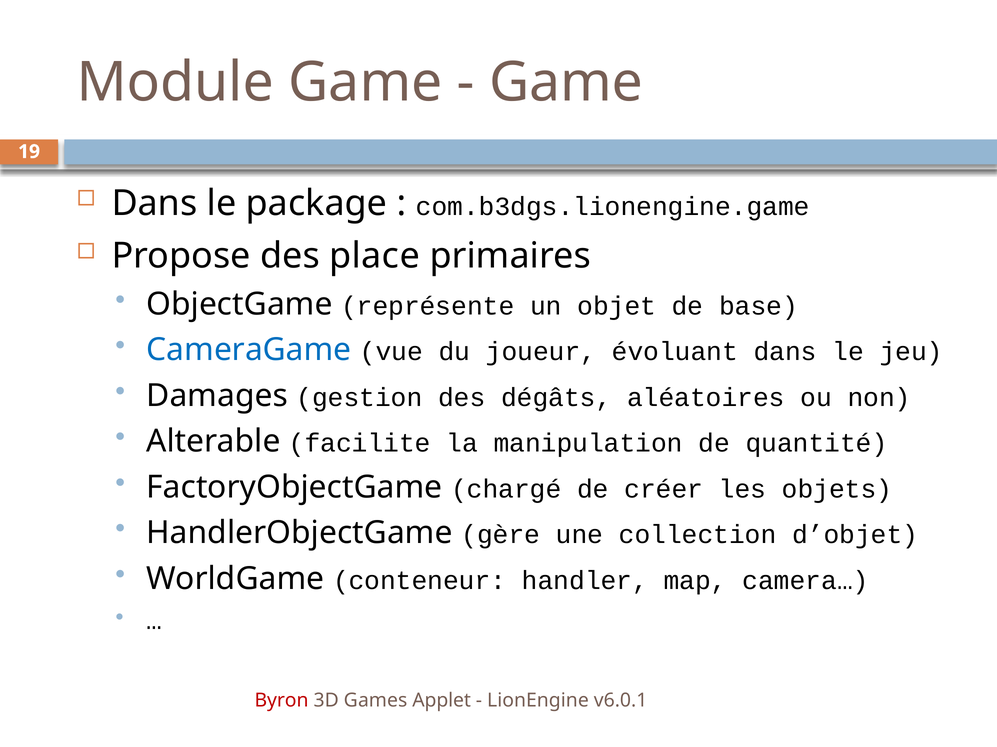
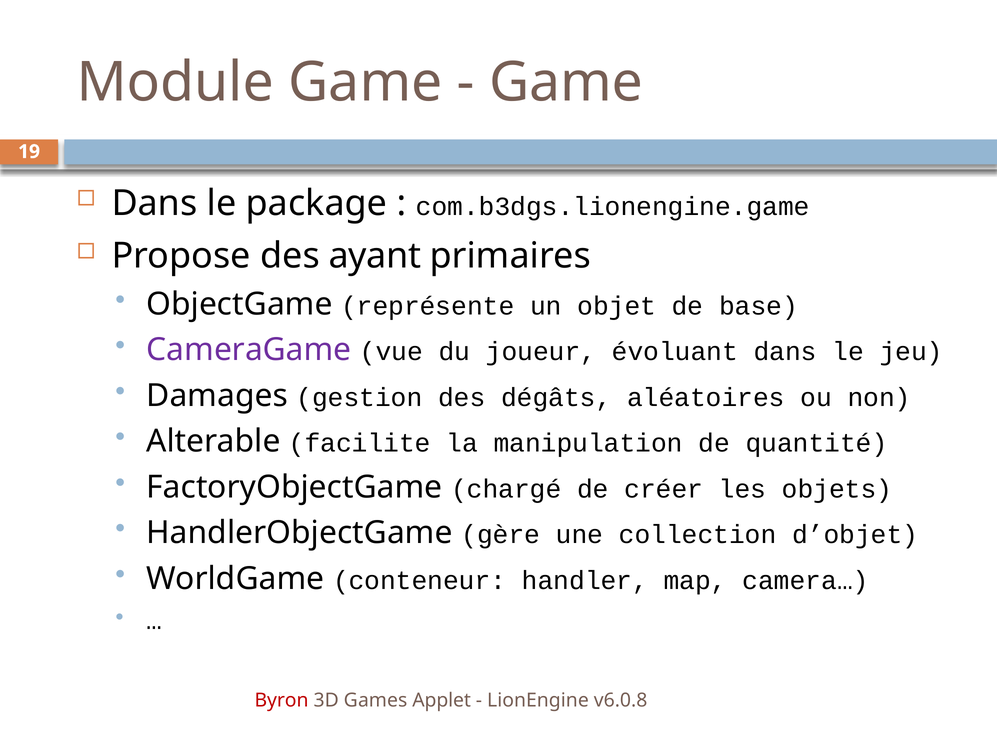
place: place -> ayant
CameraGame colour: blue -> purple
v6.0.1: v6.0.1 -> v6.0.8
